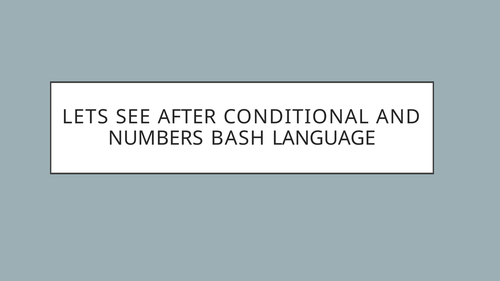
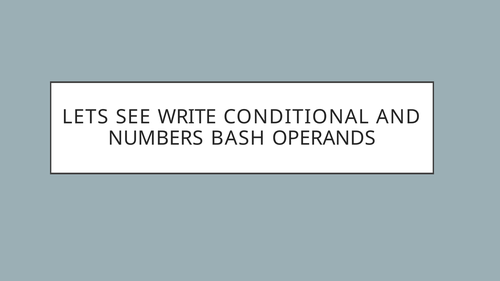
AFTER: AFTER -> WRITE
LANGUAGE: LANGUAGE -> OPERANDS
